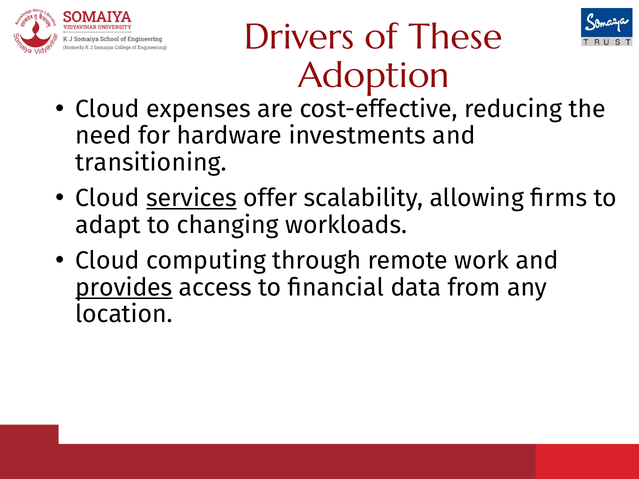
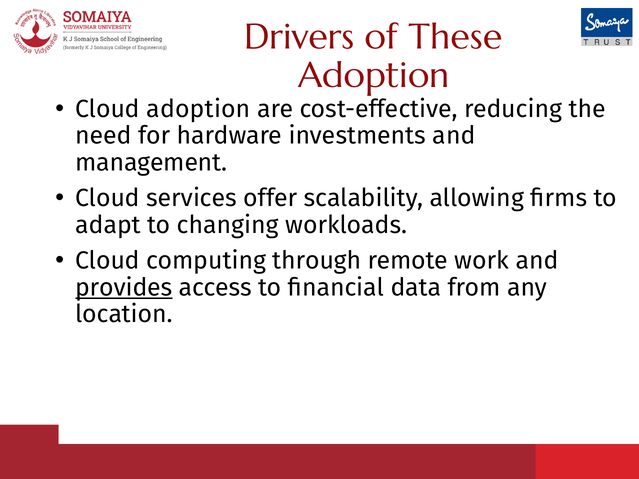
Cloud expenses: expenses -> adoption
transitioning: transitioning -> management
services underline: present -> none
